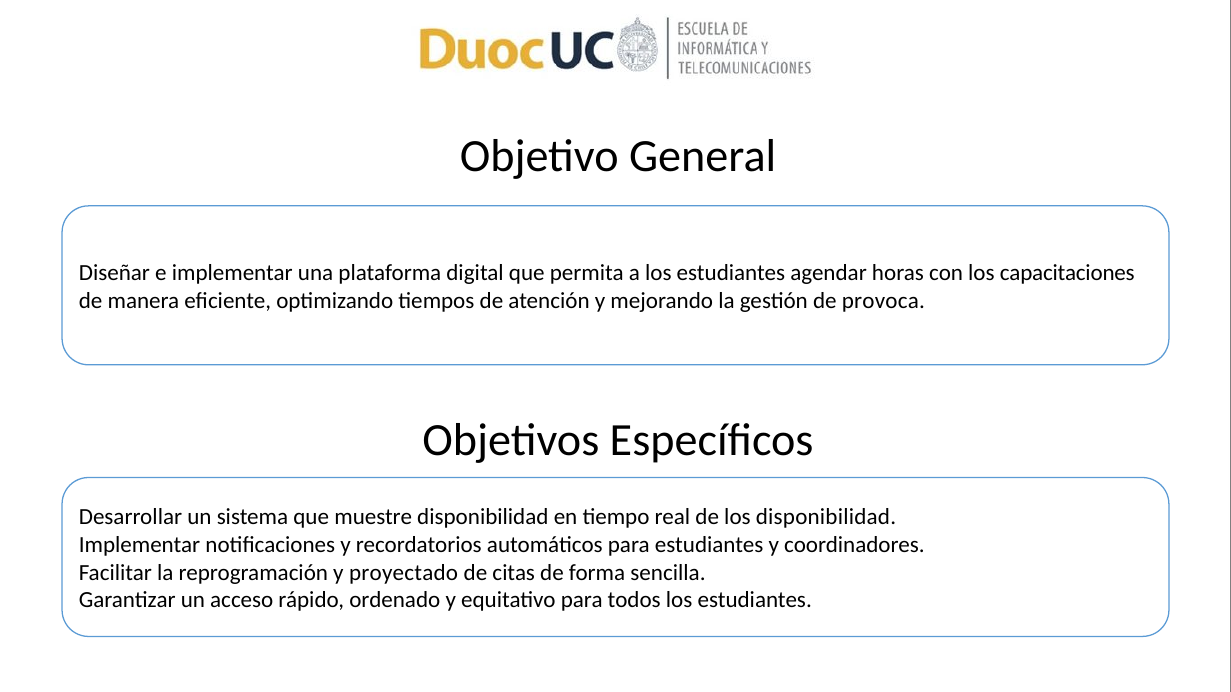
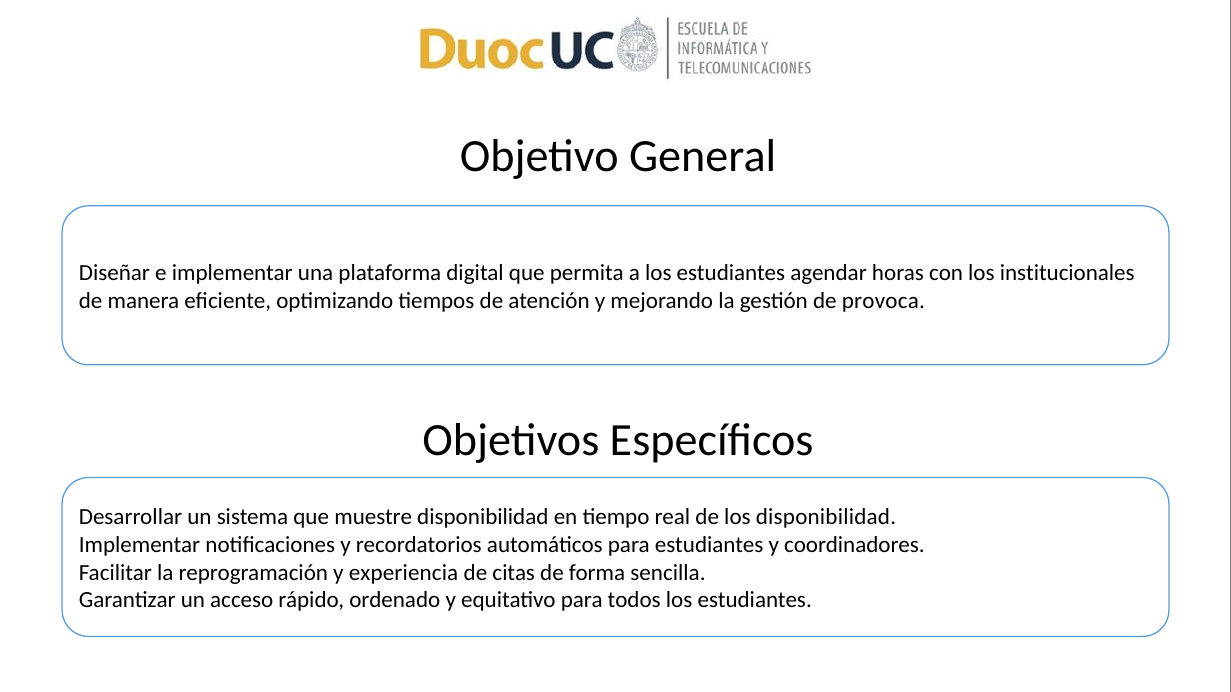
capacitaciones: capacitaciones -> institucionales
proyectado: proyectado -> experiencia
